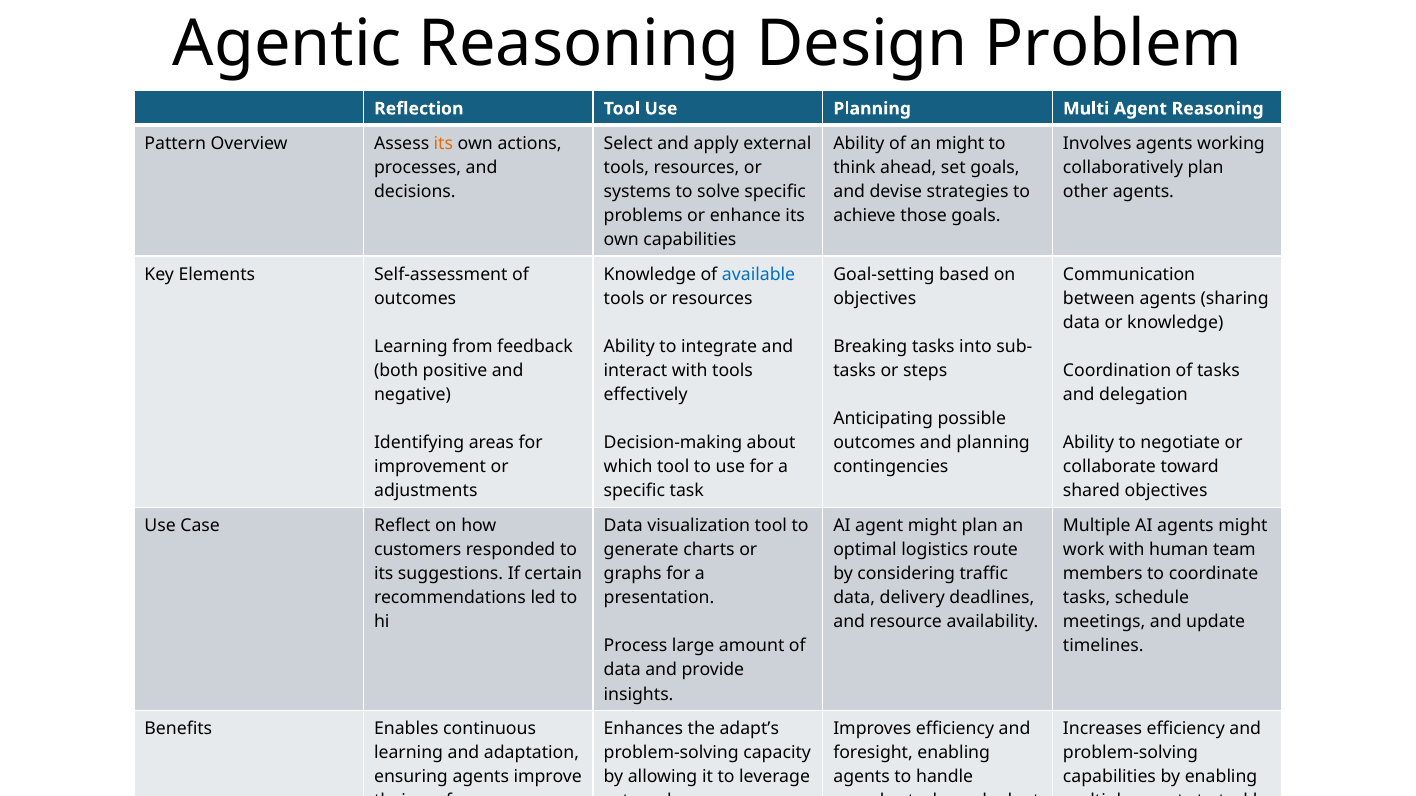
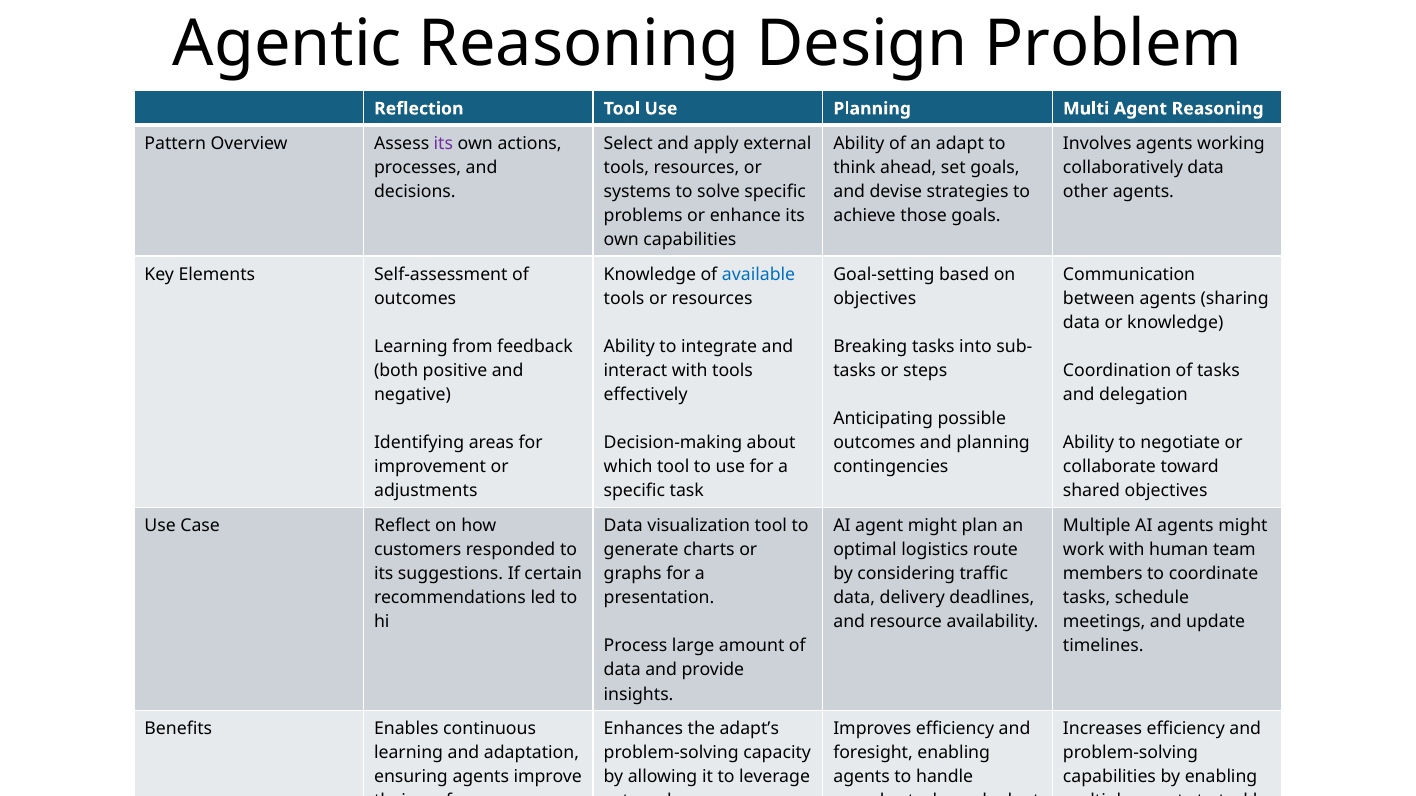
its at (443, 143) colour: orange -> purple
an might: might -> adapt
collaboratively plan: plan -> data
